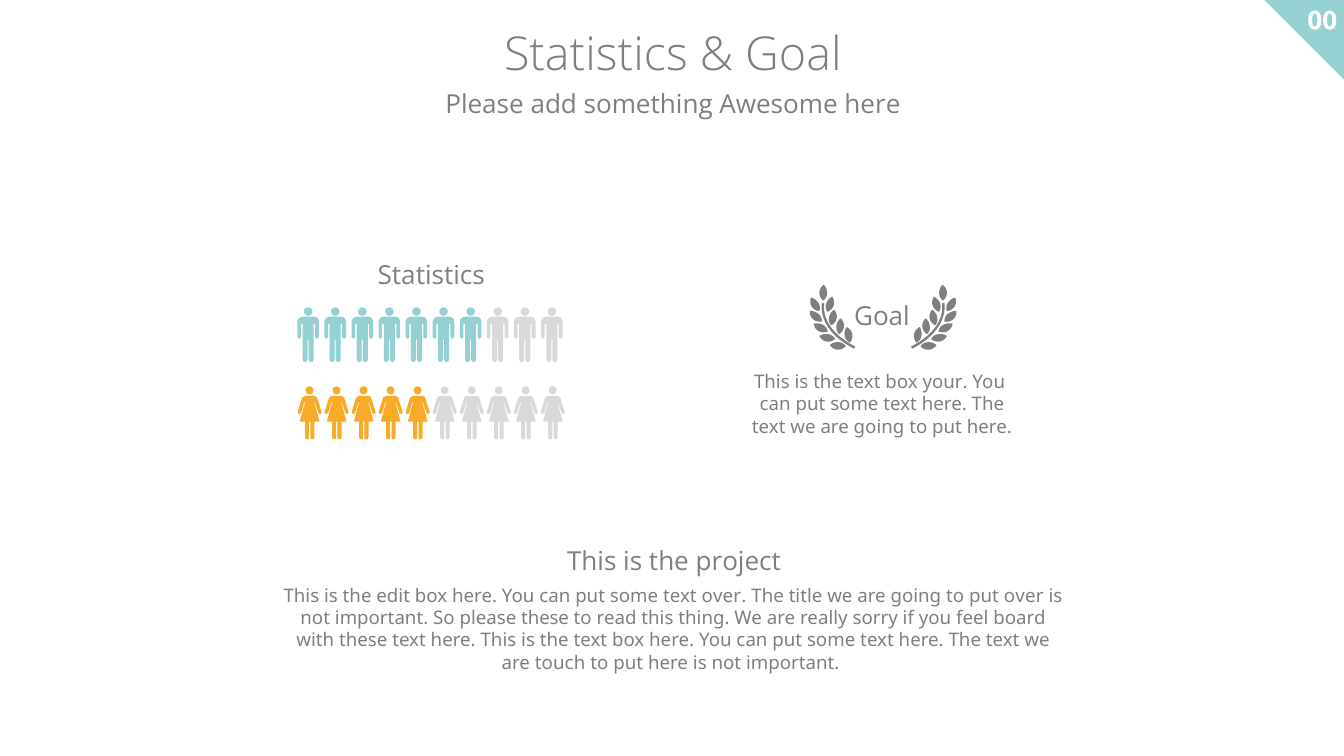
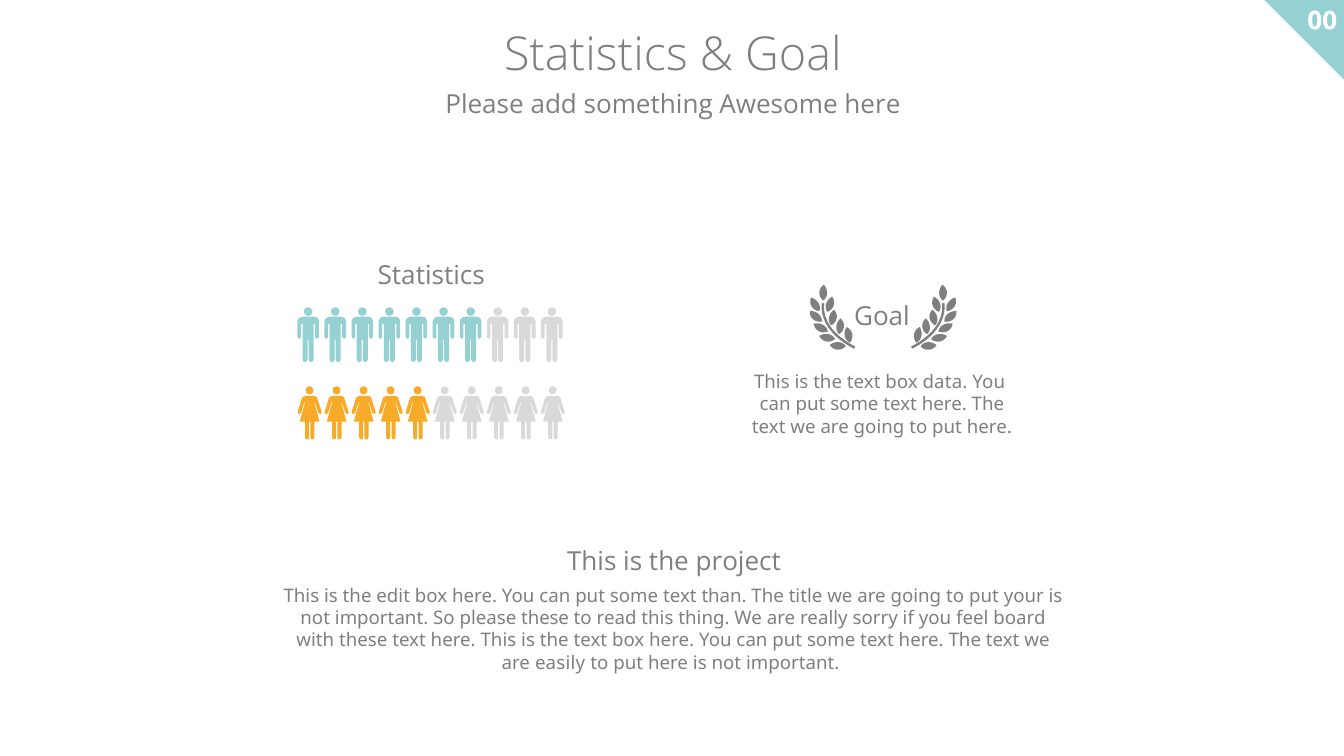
your: your -> data
text over: over -> than
put over: over -> your
touch: touch -> easily
